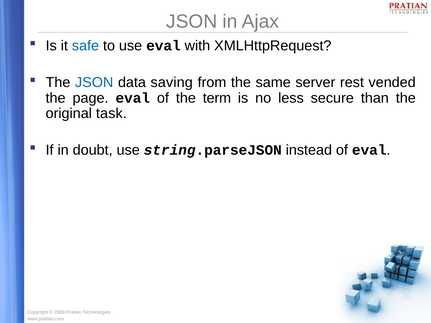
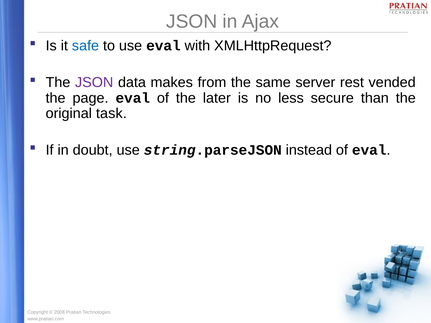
JSON at (94, 83) colour: blue -> purple
saving: saving -> makes
term: term -> later
